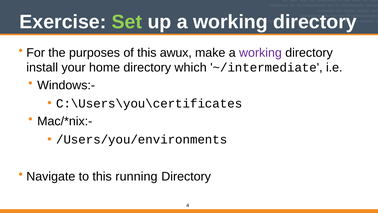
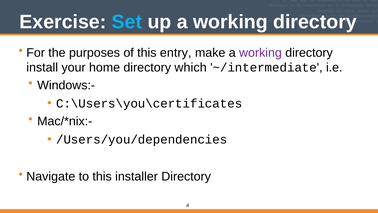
Set colour: light green -> light blue
awux: awux -> entry
/Users/you/environments: /Users/you/environments -> /Users/you/dependencies
running: running -> installer
